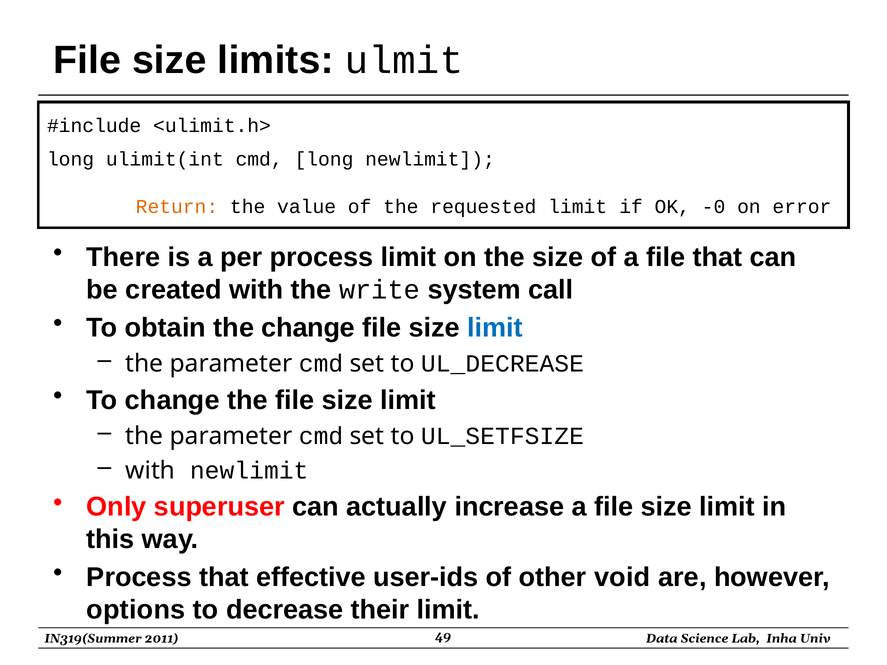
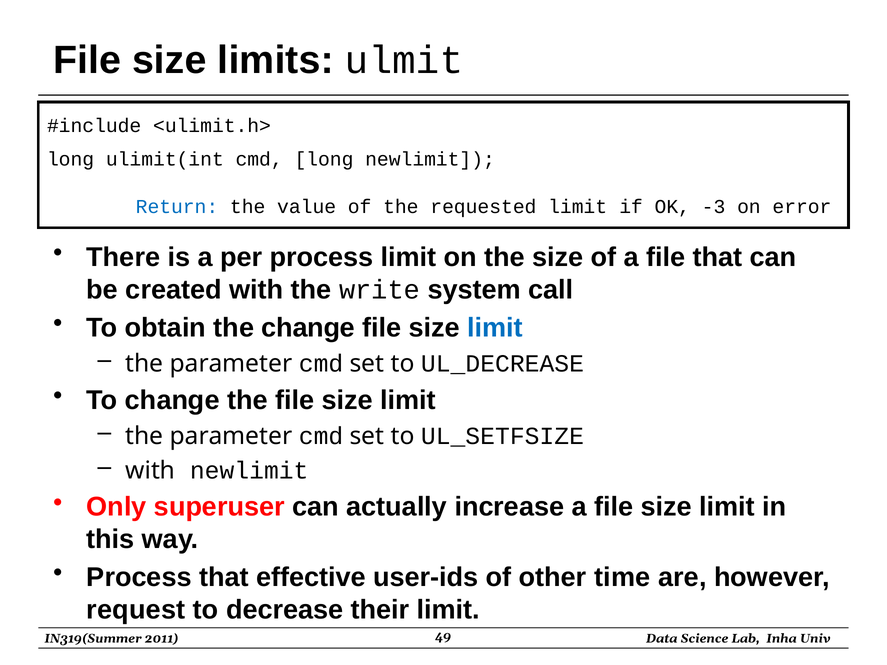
Return colour: orange -> blue
-0: -0 -> -3
void: void -> time
options: options -> request
